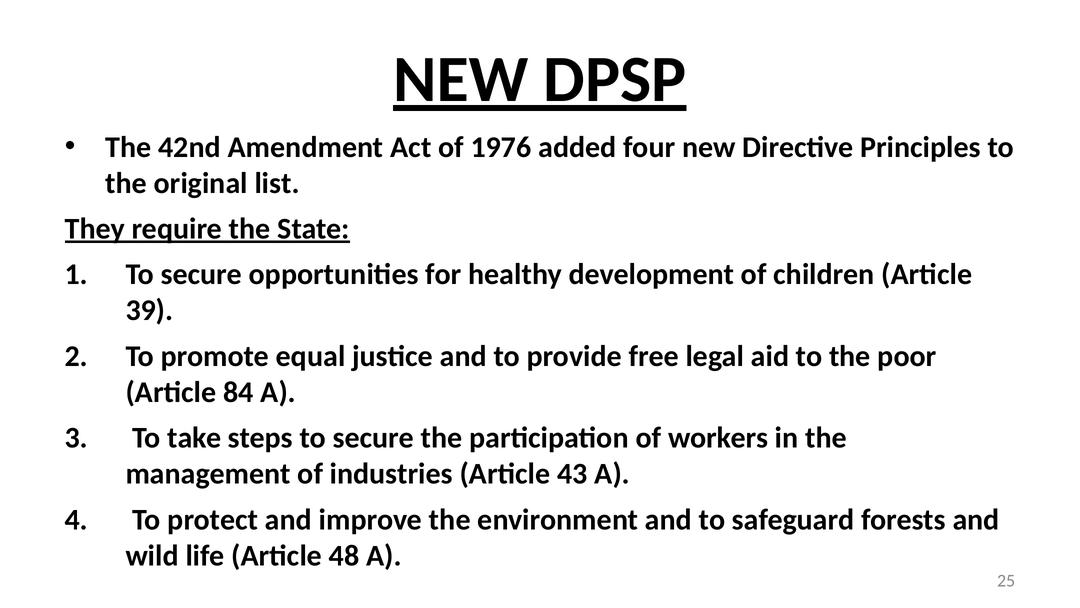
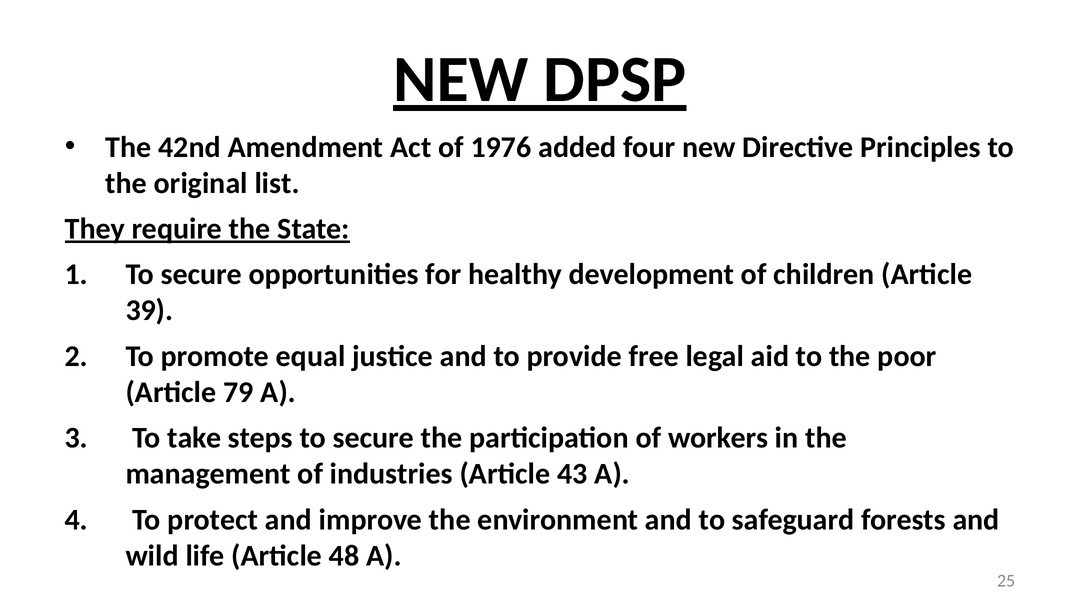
84: 84 -> 79
